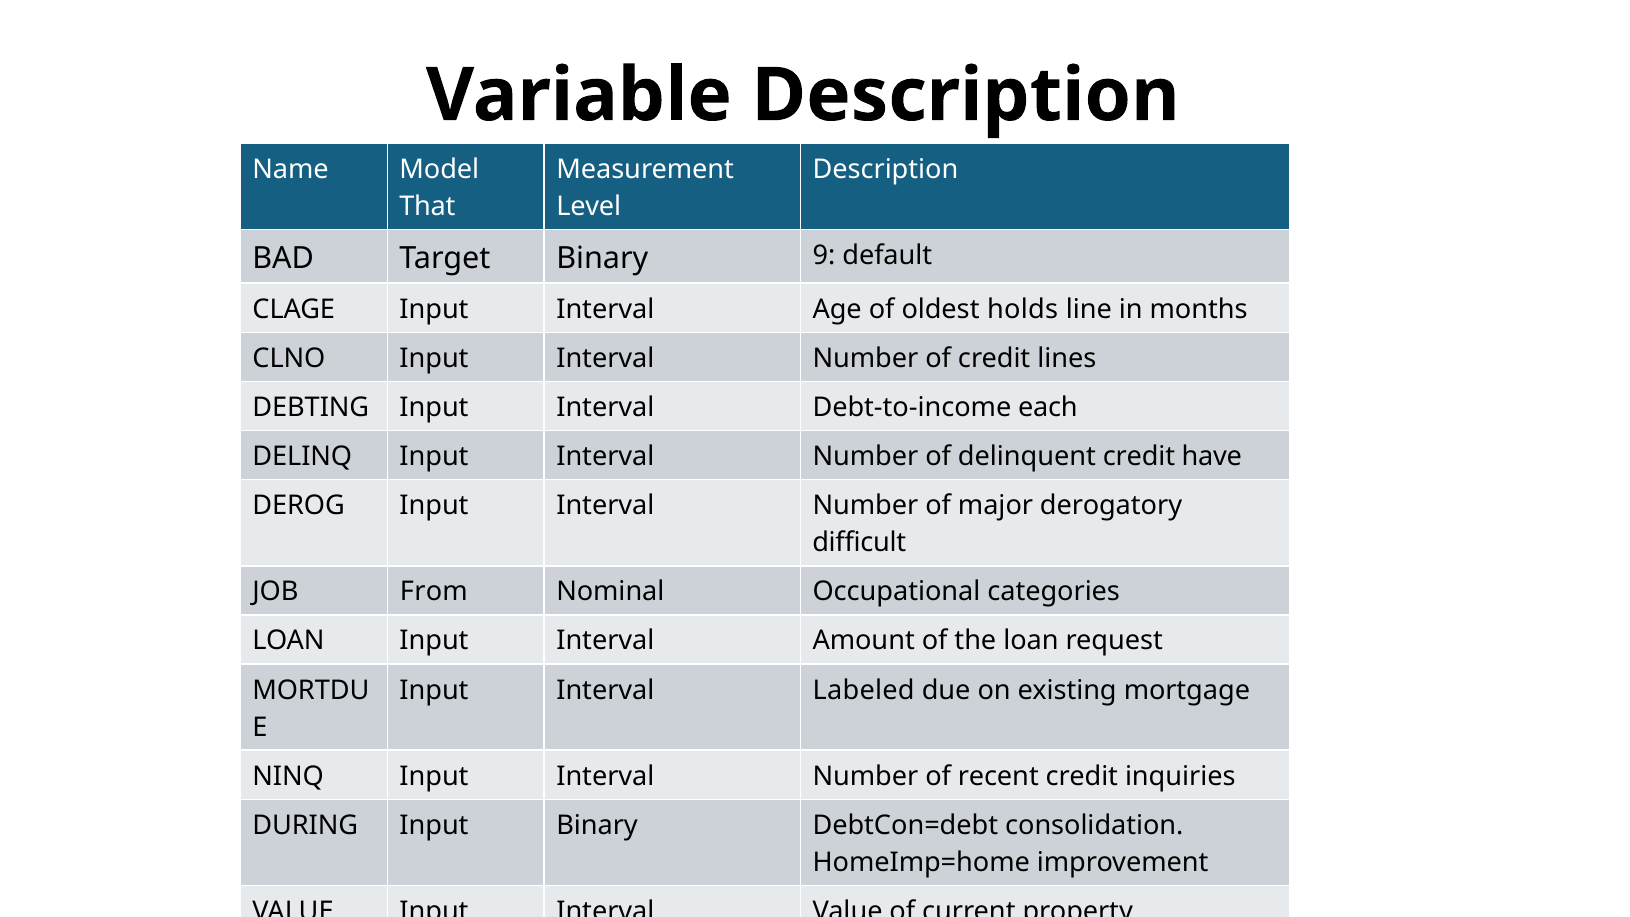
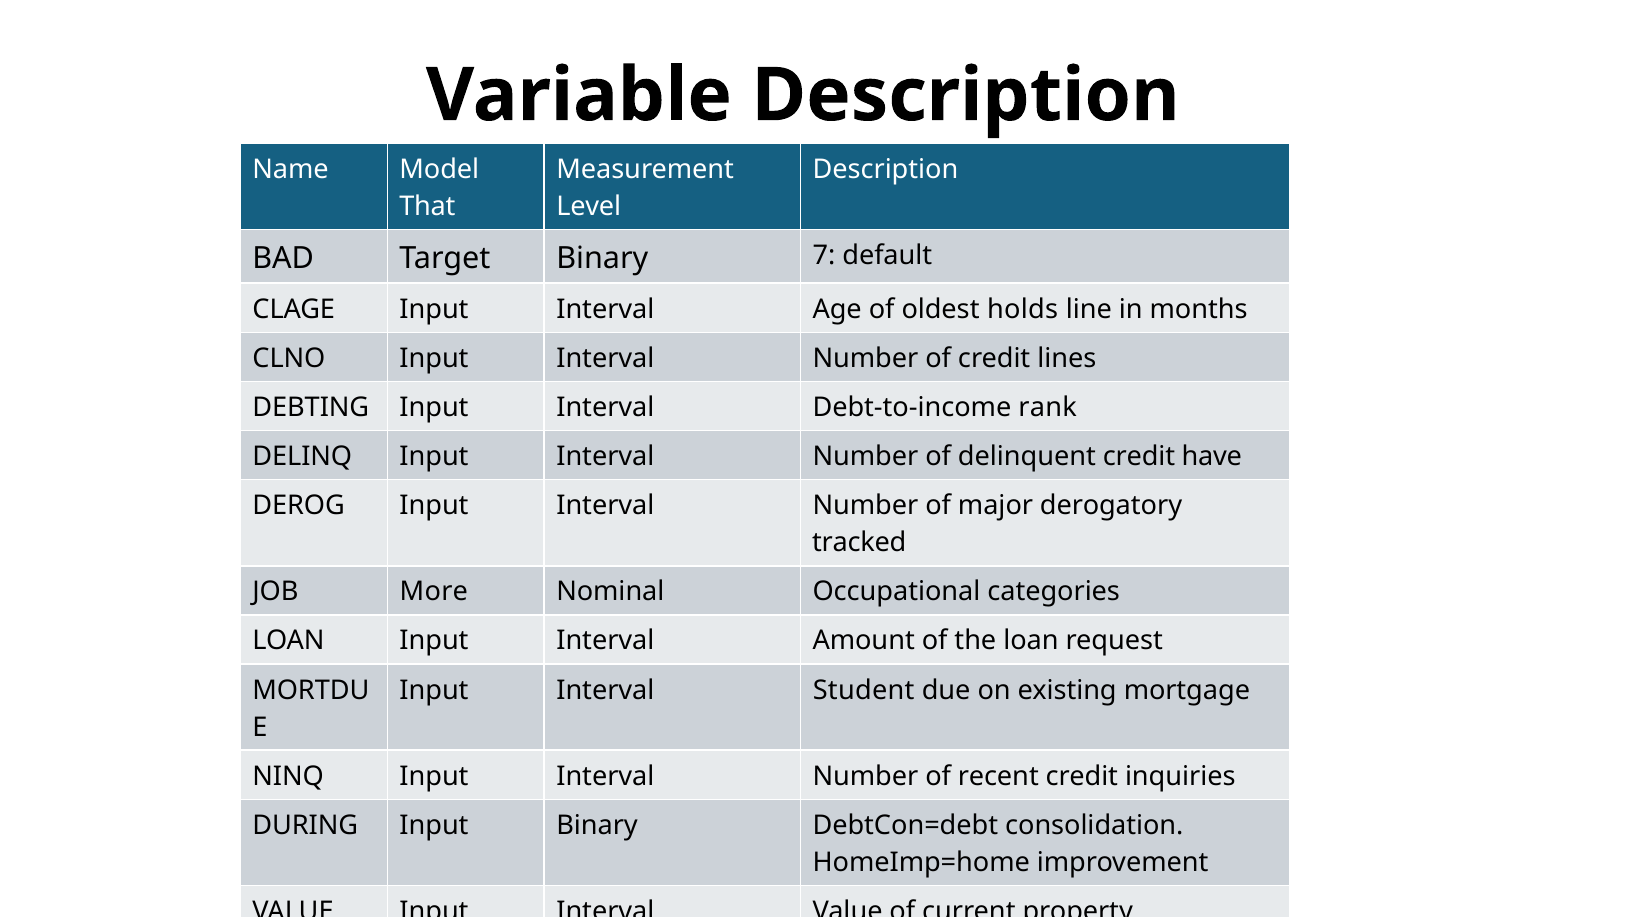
9: 9 -> 7
each: each -> rank
difficult: difficult -> tracked
From: From -> More
Labeled: Labeled -> Student
